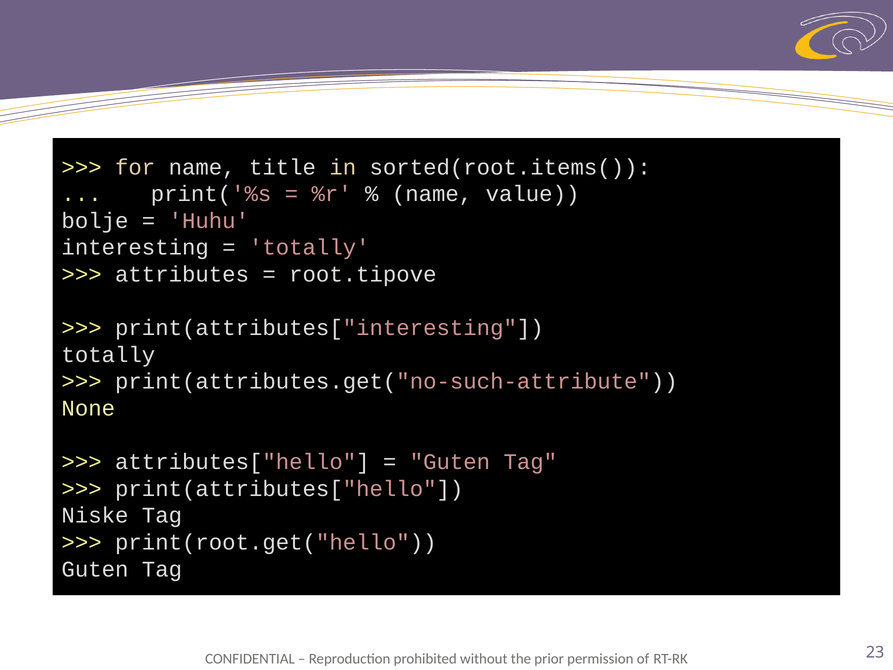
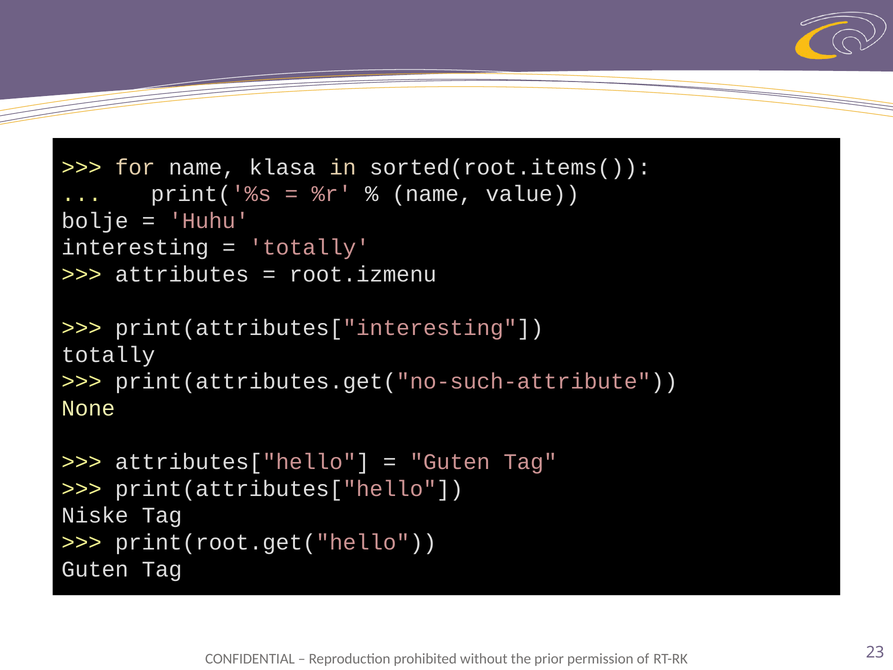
title: title -> klasa
root.tipove: root.tipove -> root.izmenu
